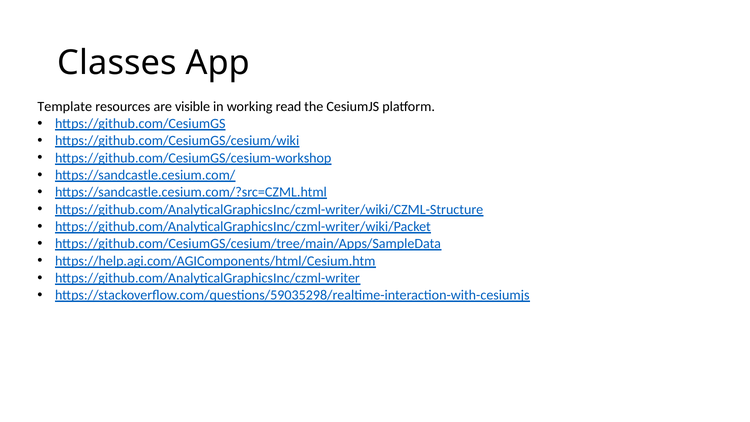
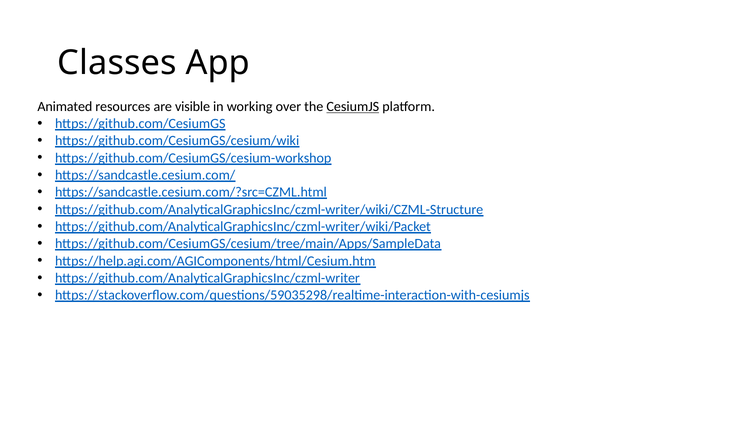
Template: Template -> Animated
read: read -> over
CesiumJS underline: none -> present
